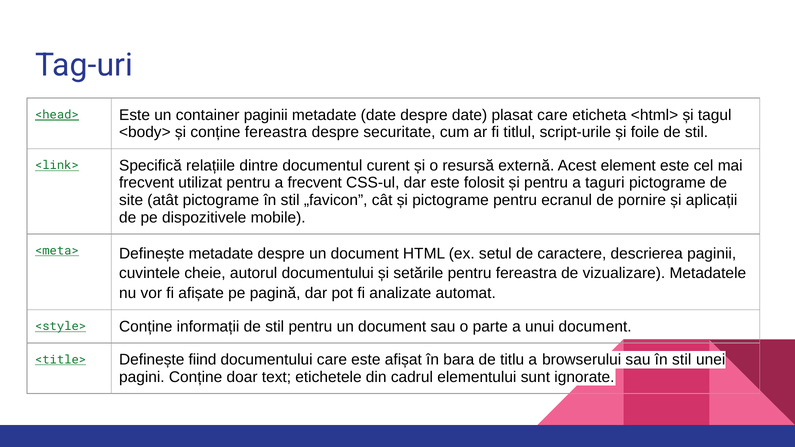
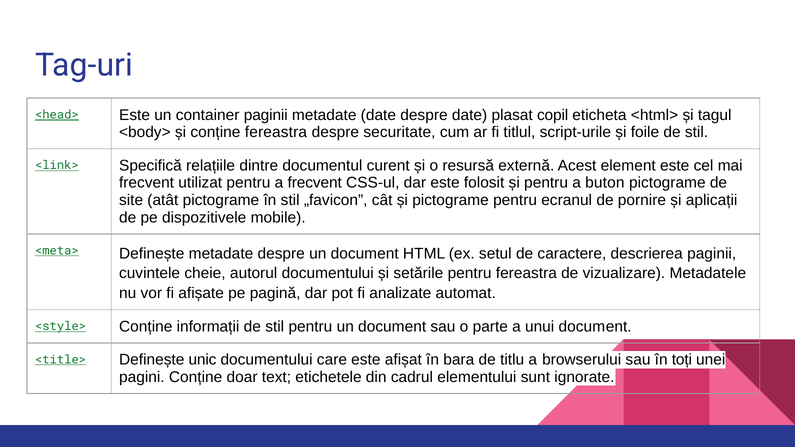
plasat care: care -> copil
taguri: taguri -> buton
fiind: fiind -> unic
sau în stil: stil -> toți
